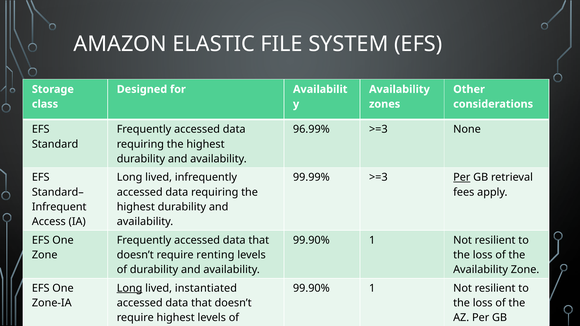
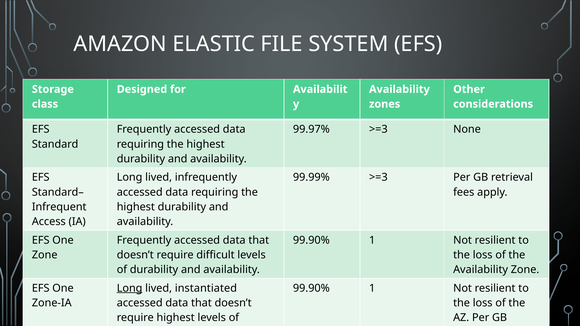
96.99%: 96.99% -> 99.97%
Per at (462, 177) underline: present -> none
renting: renting -> difficult
